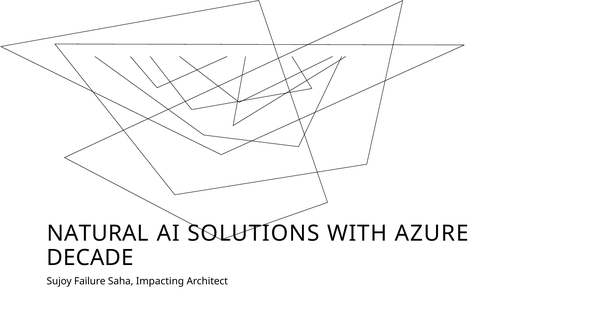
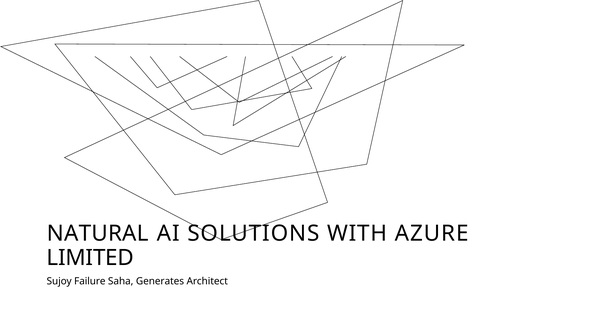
DECADE: DECADE -> LIMITED
Impacting: Impacting -> Generates
